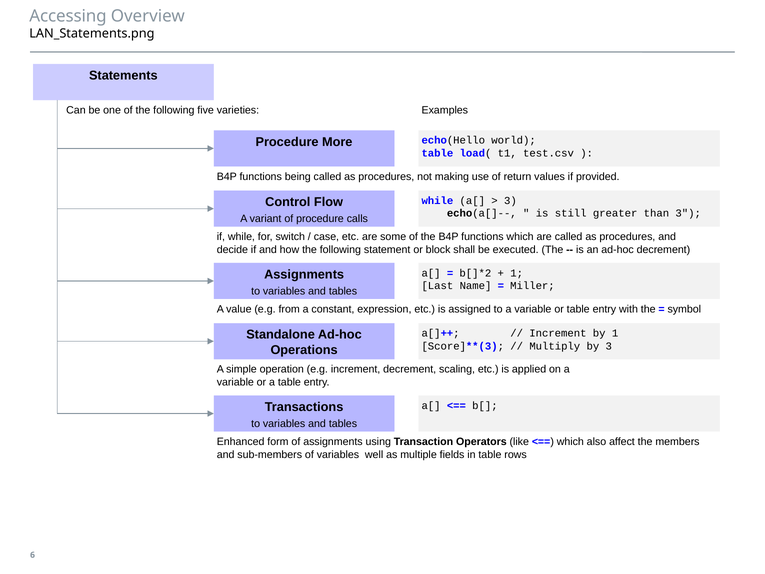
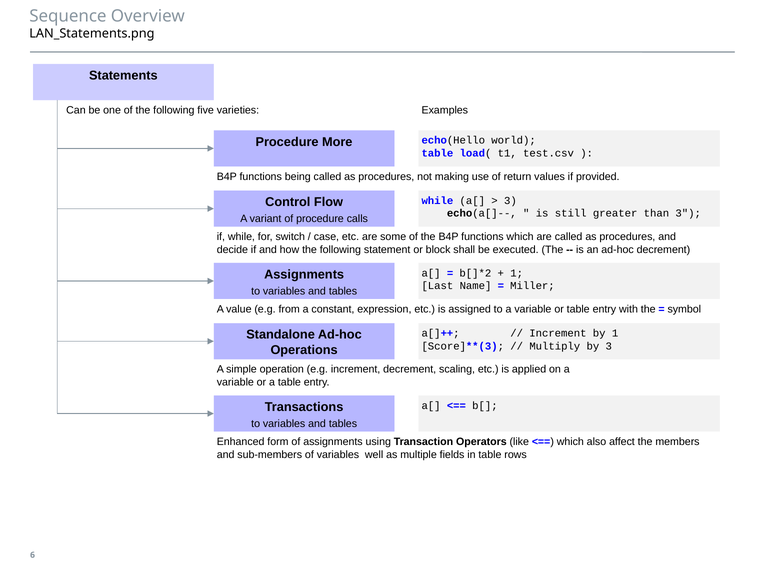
Accessing: Accessing -> Sequence
